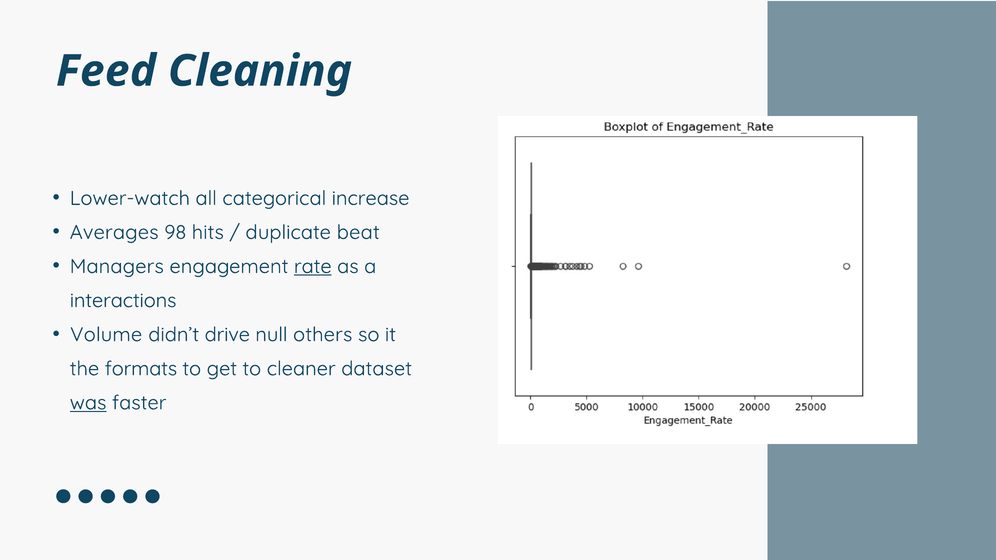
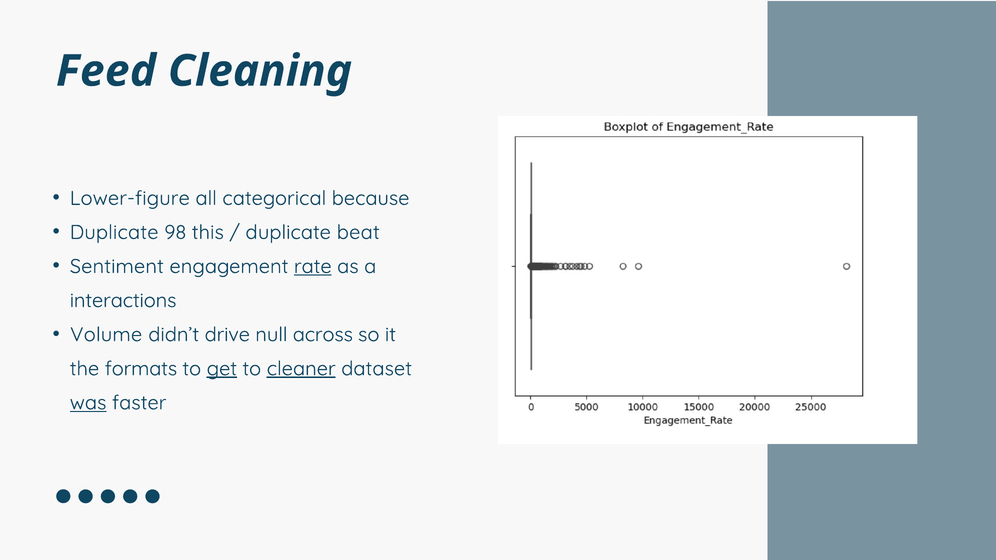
Lower-watch: Lower-watch -> Lower-figure
increase: increase -> because
Averages at (114, 232): Averages -> Duplicate
hits: hits -> this
Managers: Managers -> Sentiment
others: others -> across
get underline: none -> present
cleaner underline: none -> present
